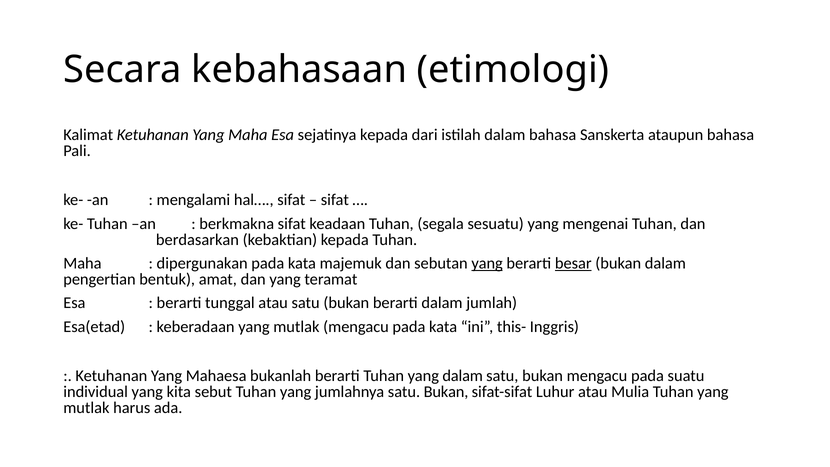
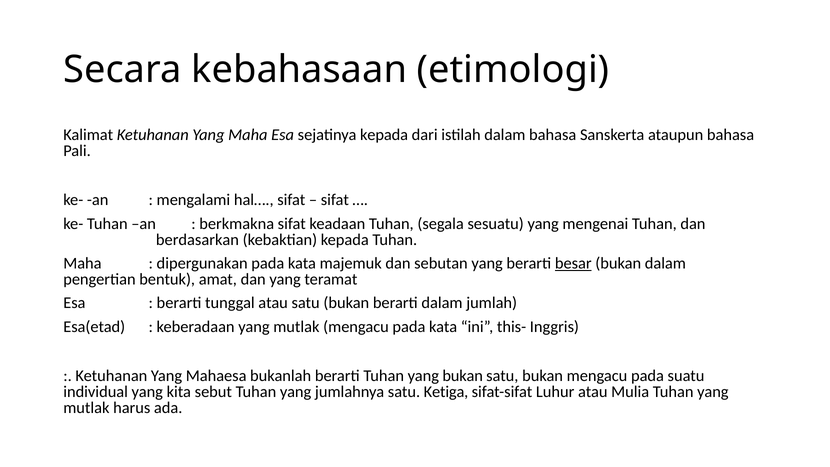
yang at (487, 263) underline: present -> none
yang dalam: dalam -> bukan
jumlahnya satu Bukan: Bukan -> Ketiga
